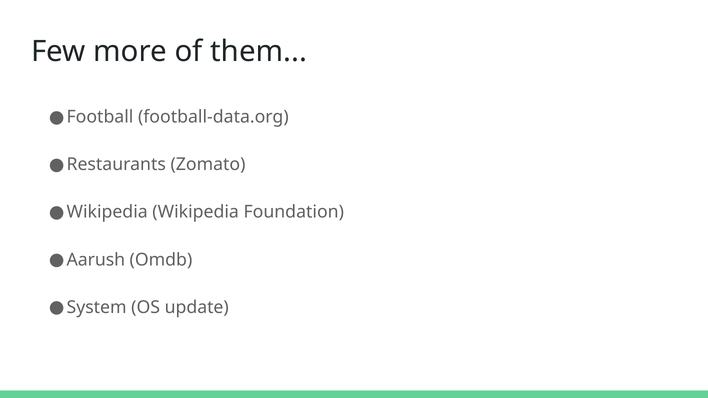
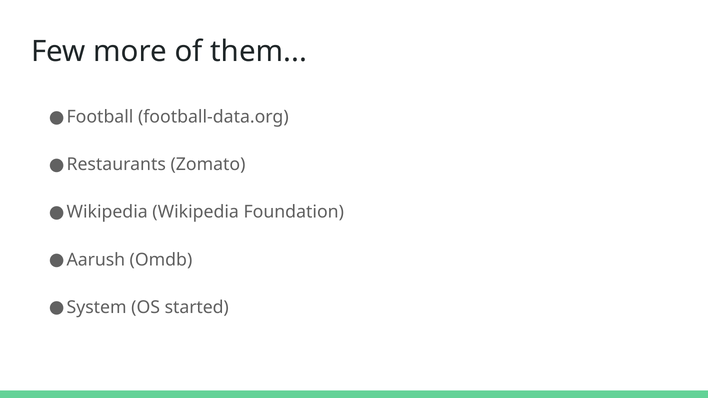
update: update -> started
